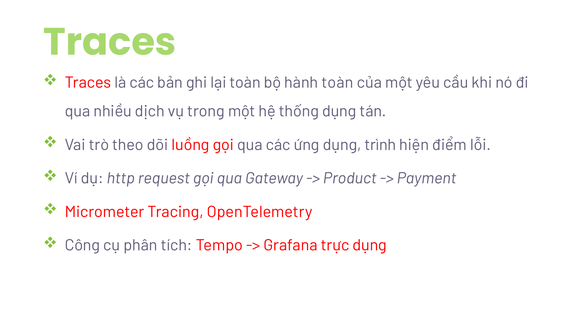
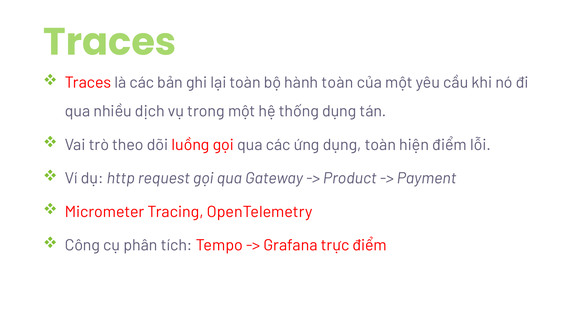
dụng trình: trình -> toàn
trực dụng: dụng -> điểm
